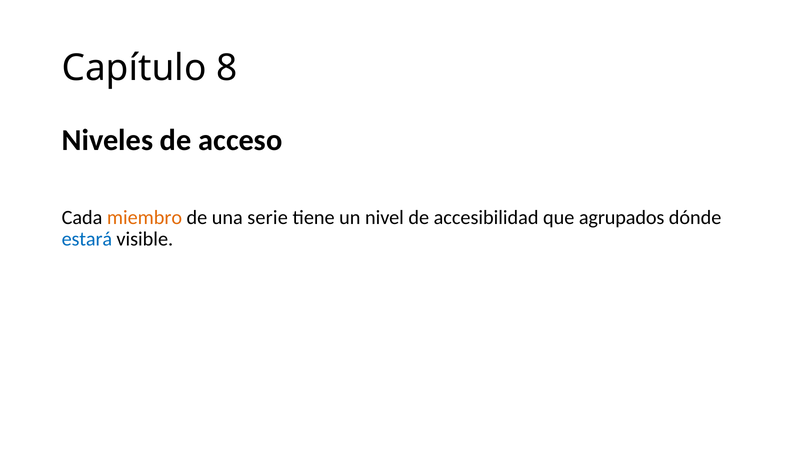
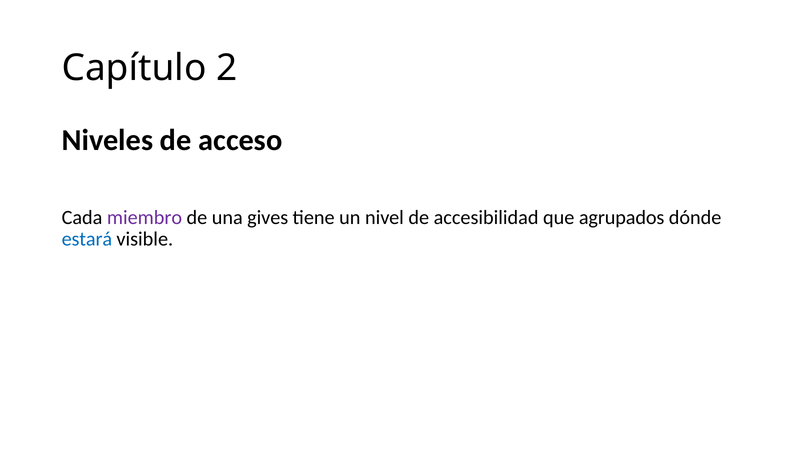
8: 8 -> 2
miembro colour: orange -> purple
serie: serie -> gives
